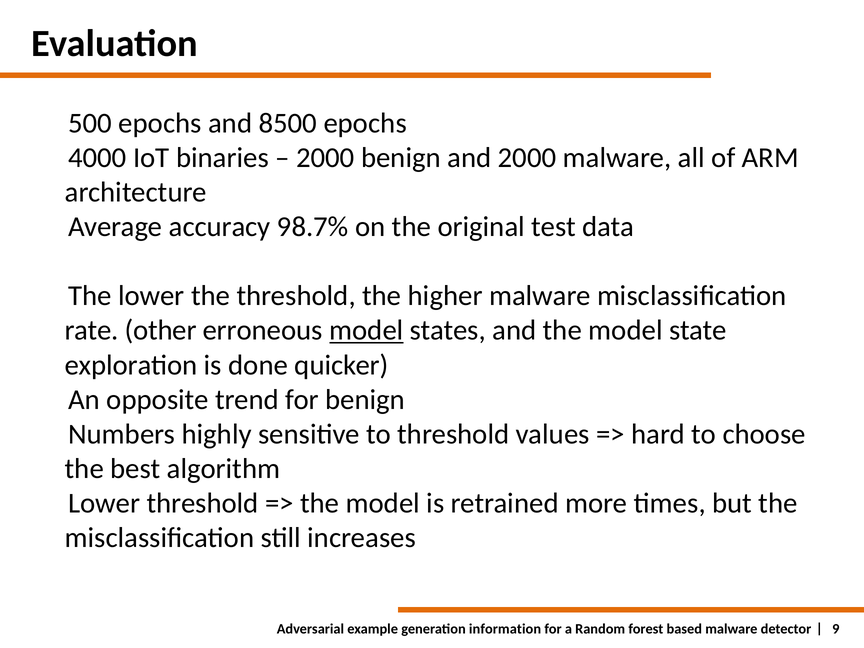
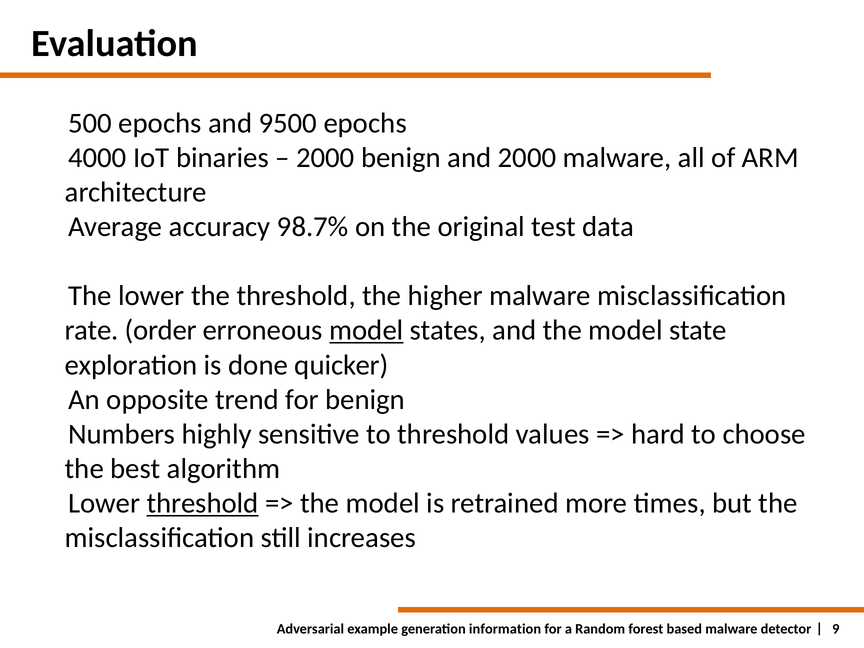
8500: 8500 -> 9500
other: other -> order
threshold at (203, 503) underline: none -> present
